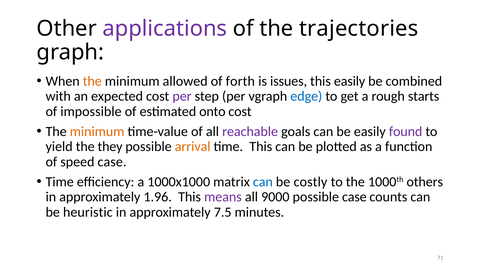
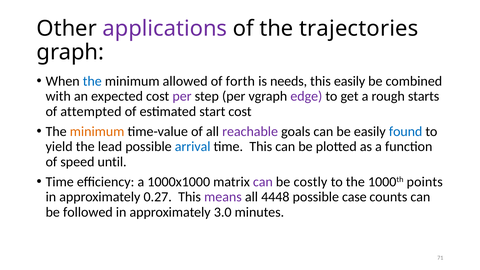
the at (92, 81) colour: orange -> blue
issues: issues -> needs
edge colour: blue -> purple
impossible: impossible -> attempted
onto: onto -> start
found colour: purple -> blue
they: they -> lead
arrival colour: orange -> blue
speed case: case -> until
can at (263, 182) colour: blue -> purple
others: others -> points
1.96: 1.96 -> 0.27
9000: 9000 -> 4448
heuristic: heuristic -> followed
7.5: 7.5 -> 3.0
